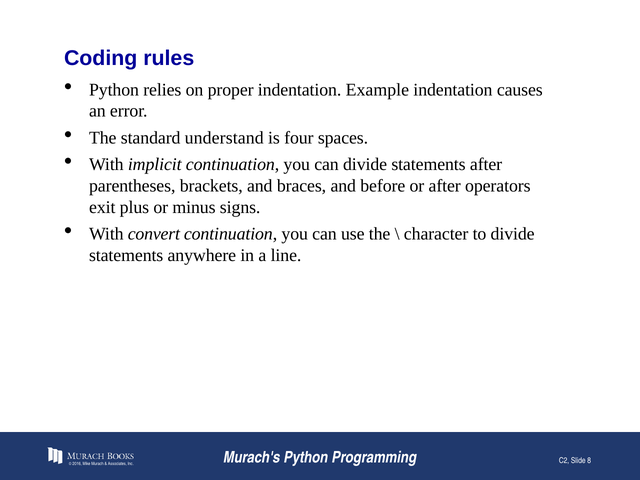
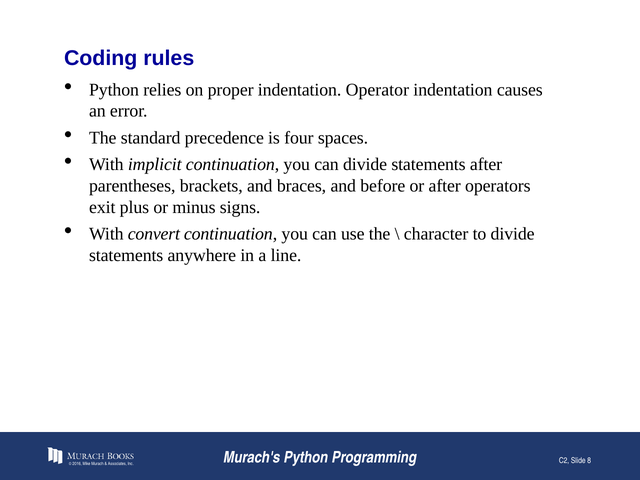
Example: Example -> Operator
understand: understand -> precedence
